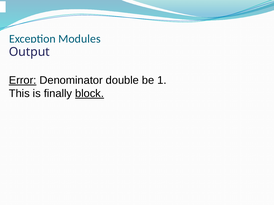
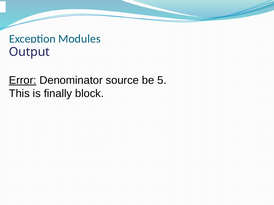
double: double -> source
1: 1 -> 5
block underline: present -> none
